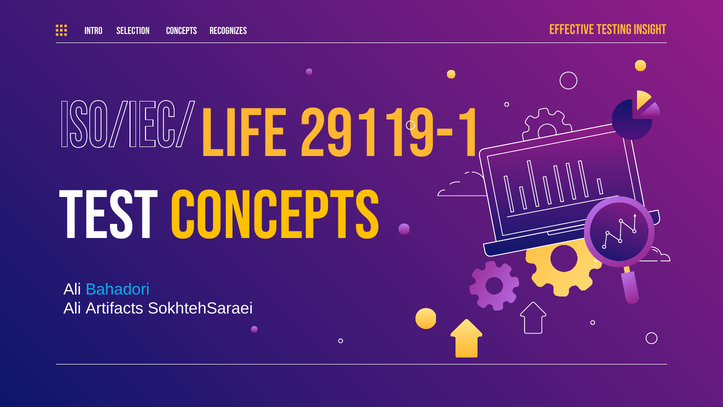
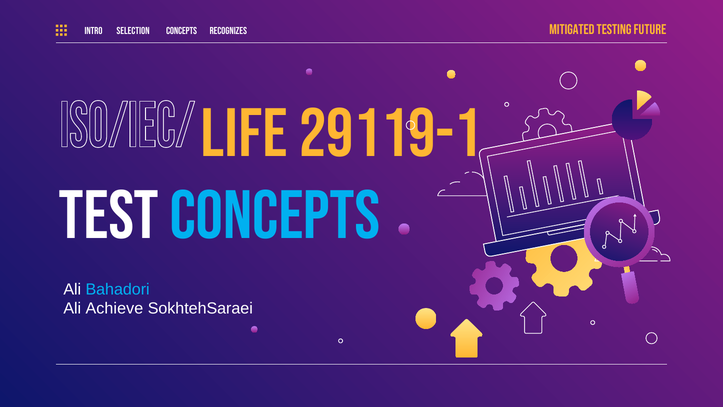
Effective: Effective -> Mitigated
insight: insight -> future
concepts at (275, 215) colour: yellow -> light blue
Artifacts: Artifacts -> Achieve
